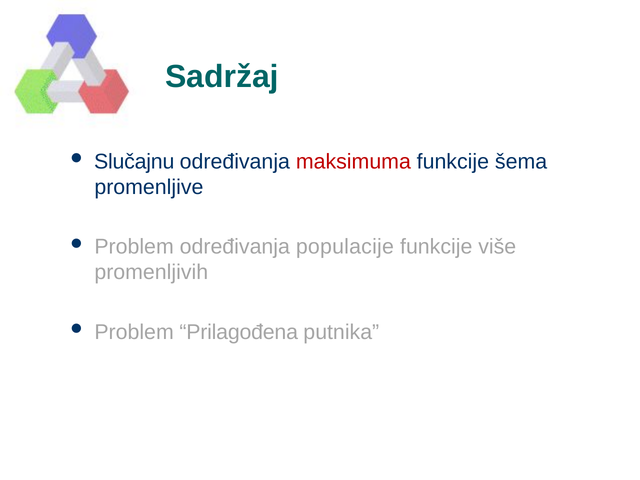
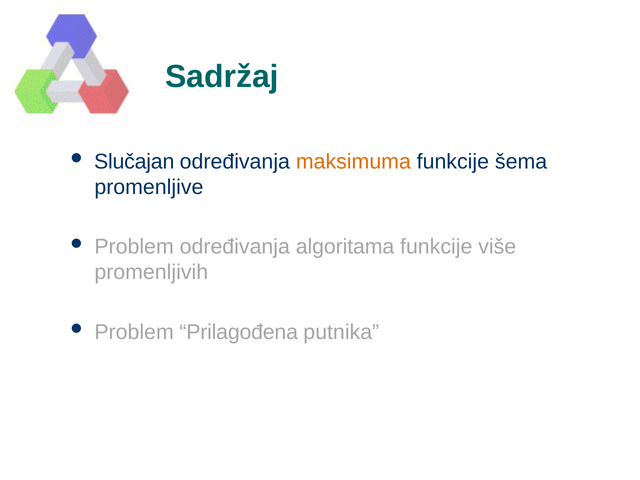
Slučajnu: Slučajnu -> Slučajan
maksimuma colour: red -> orange
populacije: populacije -> algoritama
